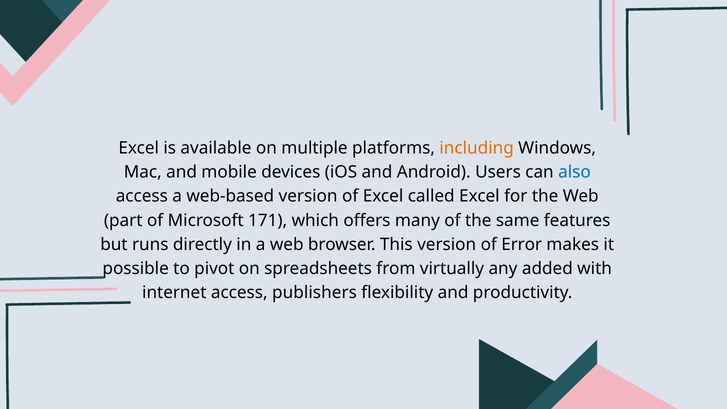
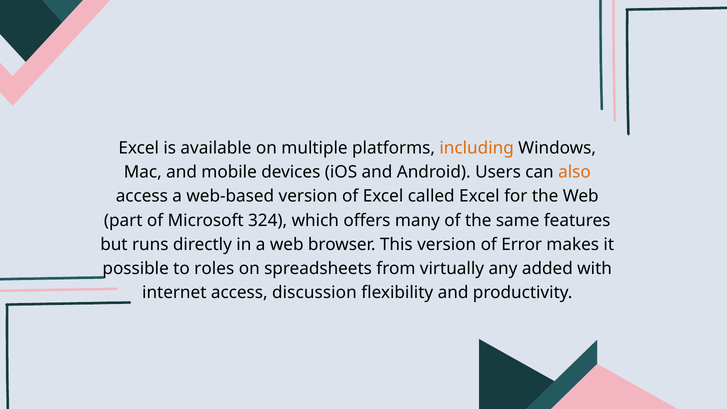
also colour: blue -> orange
171: 171 -> 324
pivot: pivot -> roles
publishers: publishers -> discussion
